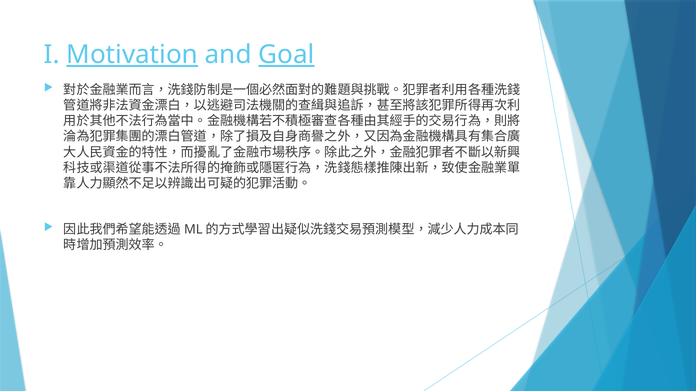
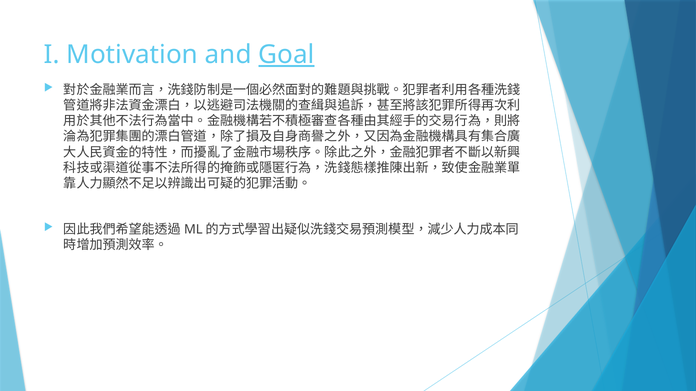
Motivation underline: present -> none
